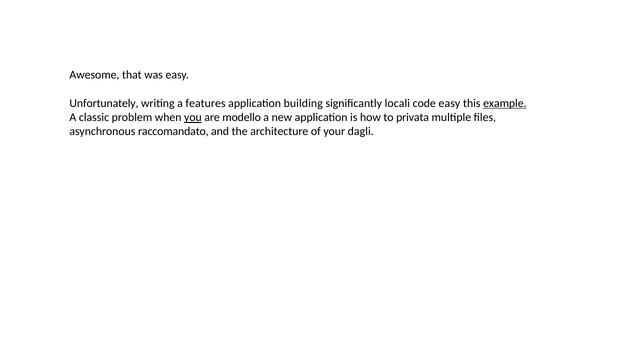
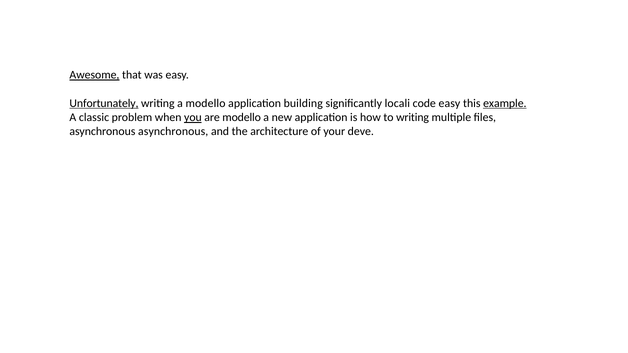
Awesome underline: none -> present
Unfortunately underline: none -> present
a features: features -> modello
to privata: privata -> writing
asynchronous raccomandato: raccomandato -> asynchronous
dagli: dagli -> deve
